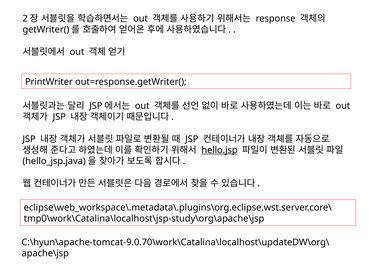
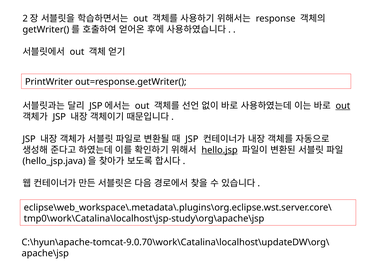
out at (343, 106) underline: none -> present
